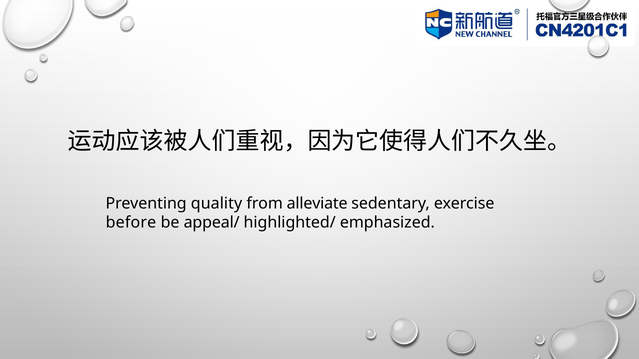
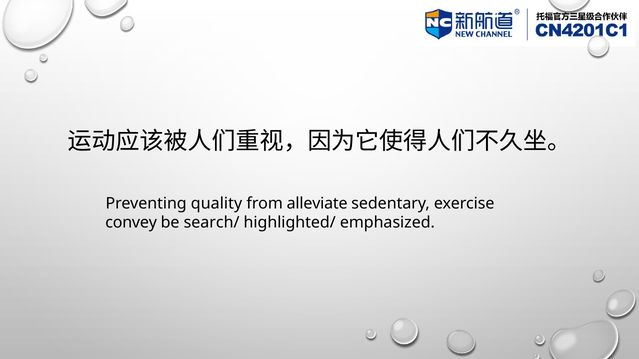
before: before -> convey
appeal/: appeal/ -> search/
